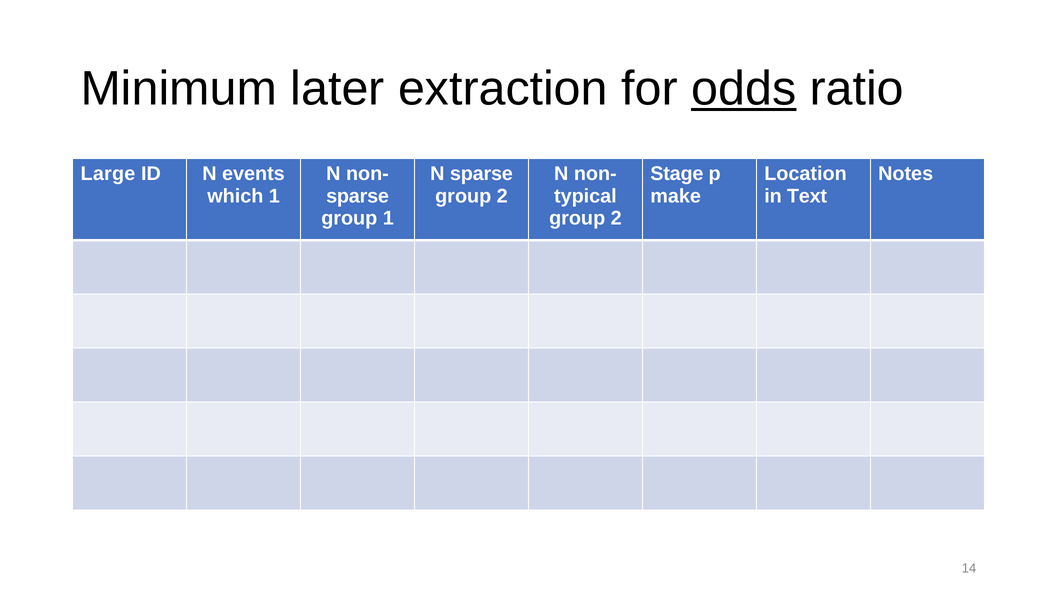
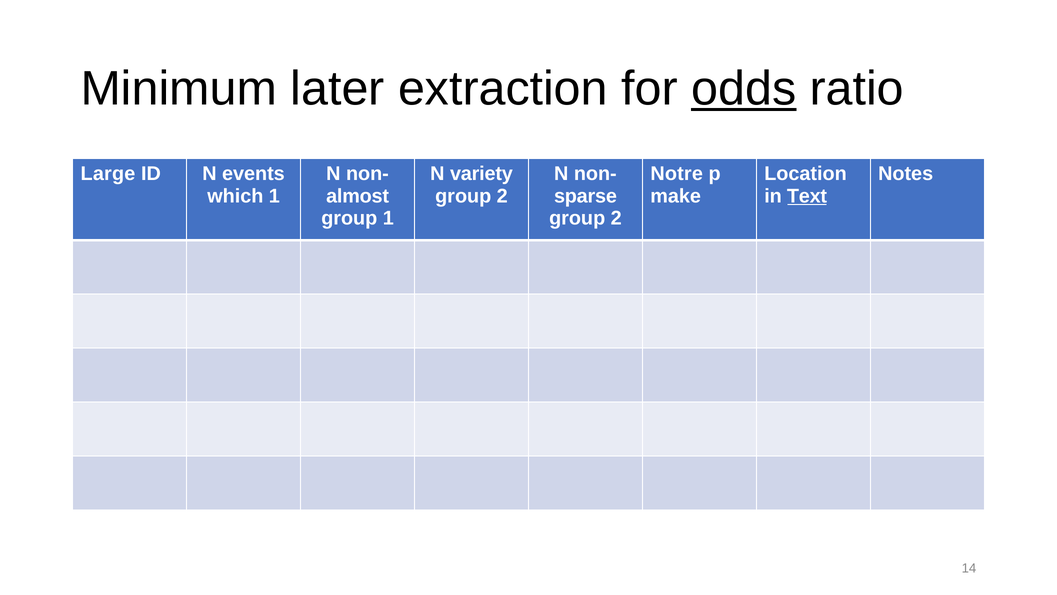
N sparse: sparse -> variety
Stage: Stage -> Notre
sparse at (358, 196): sparse -> almost
typical: typical -> sparse
Text underline: none -> present
